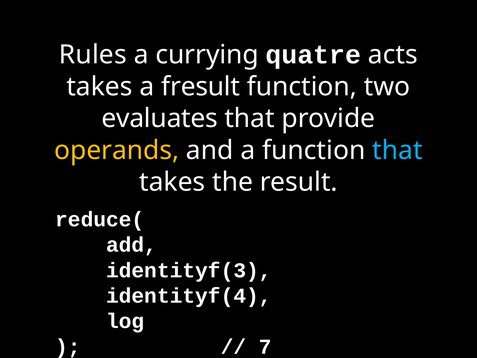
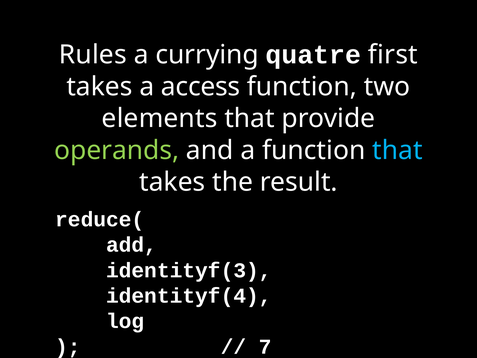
acts: acts -> first
fresult: fresult -> access
evaluates: evaluates -> elements
operands colour: yellow -> light green
